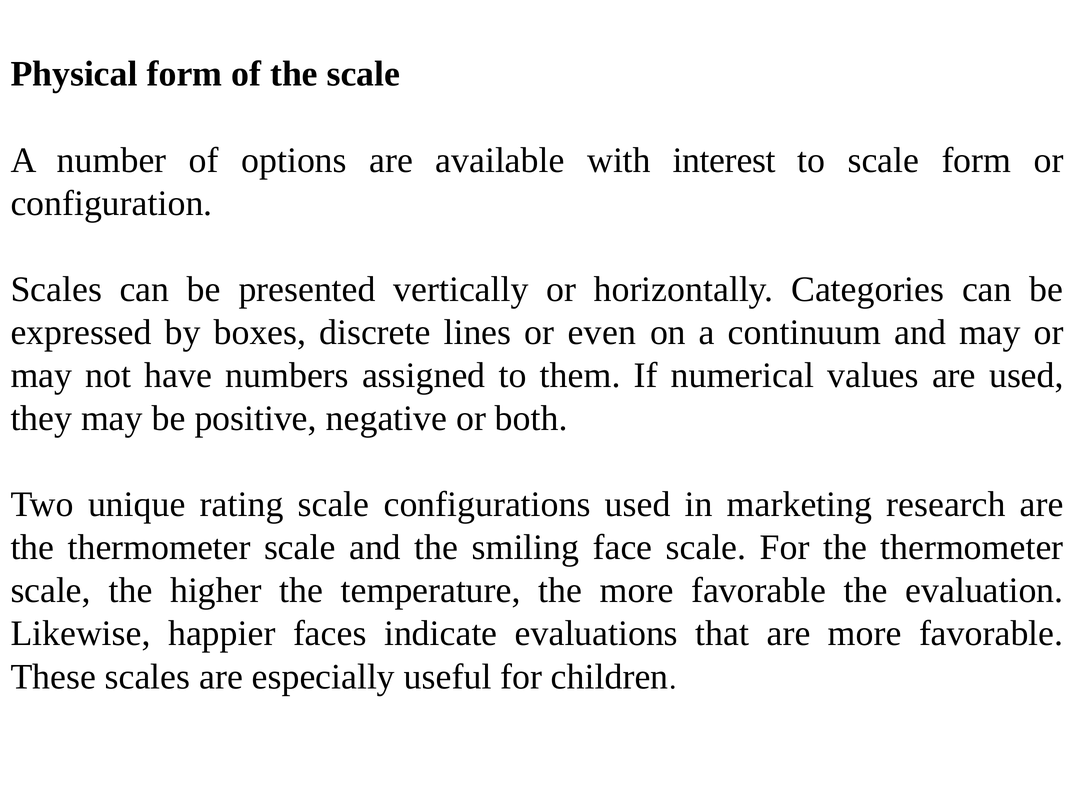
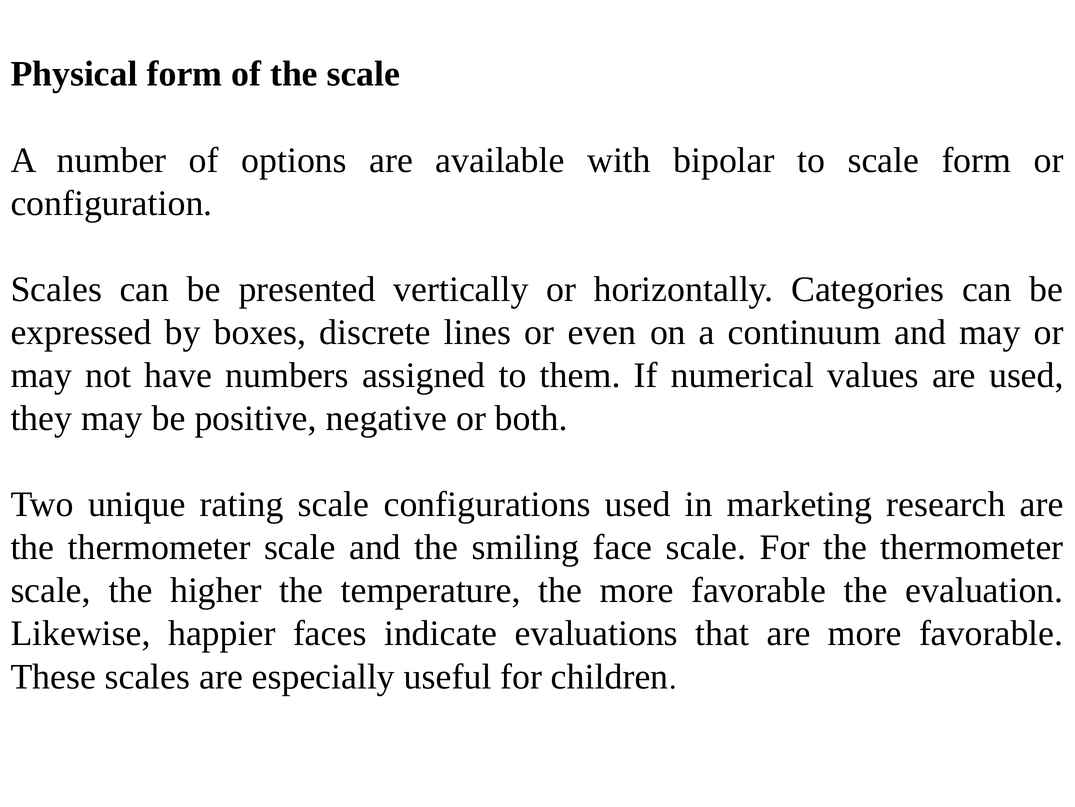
interest: interest -> bipolar
